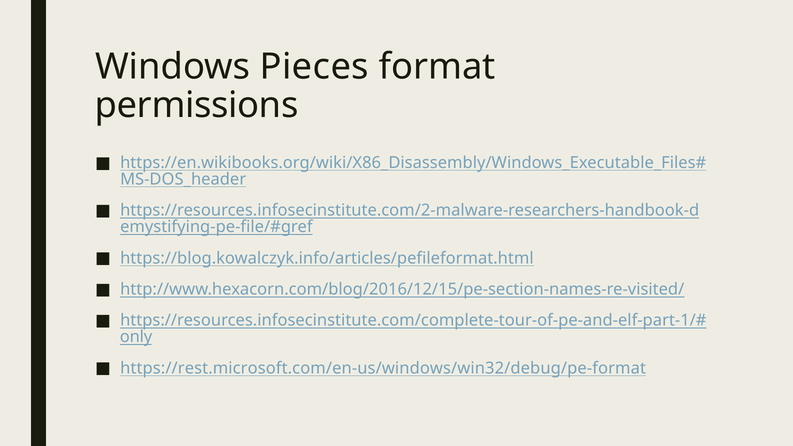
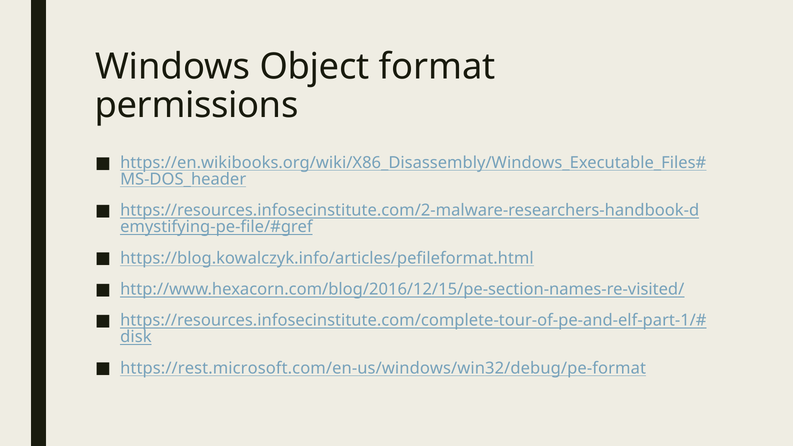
Pieces: Pieces -> Object
only: only -> disk
